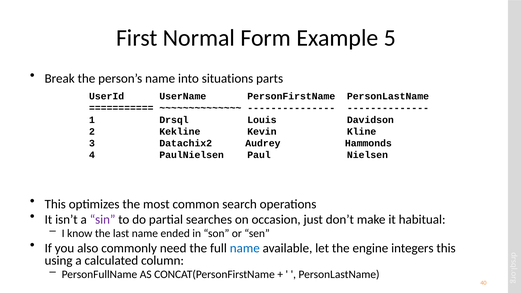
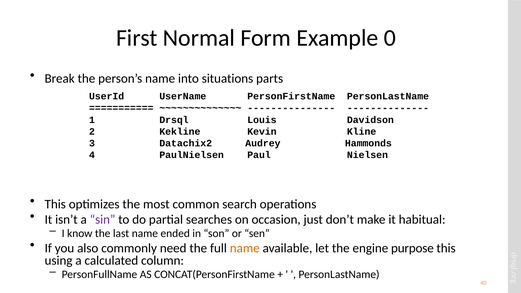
5: 5 -> 0
name at (245, 248) colour: blue -> orange
integers: integers -> purpose
